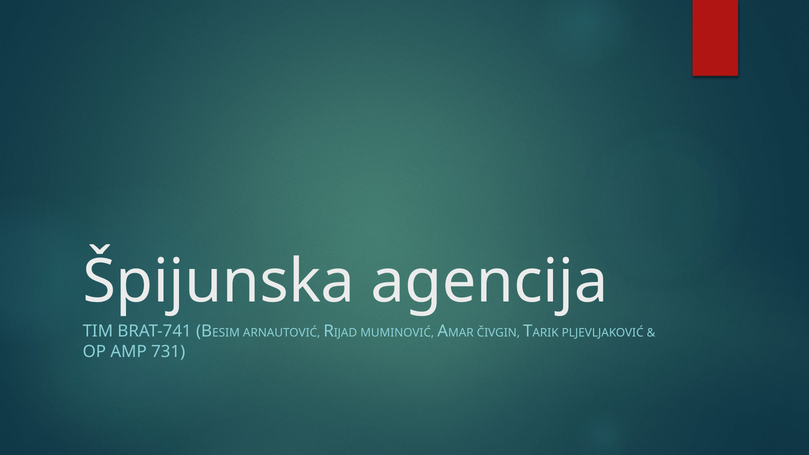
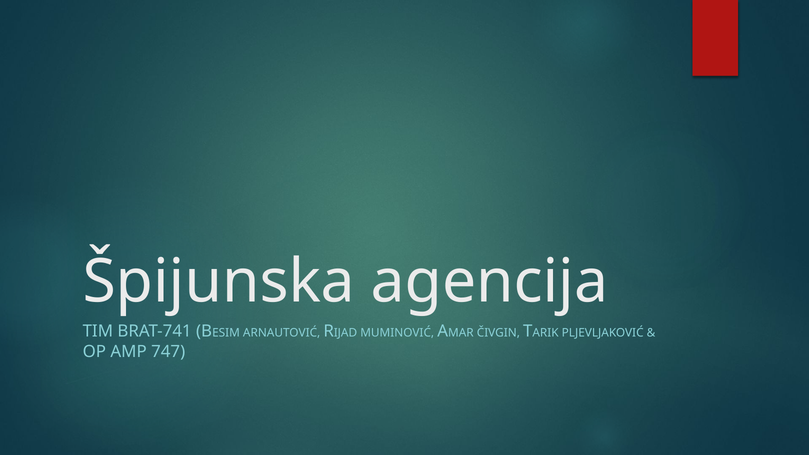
731: 731 -> 747
